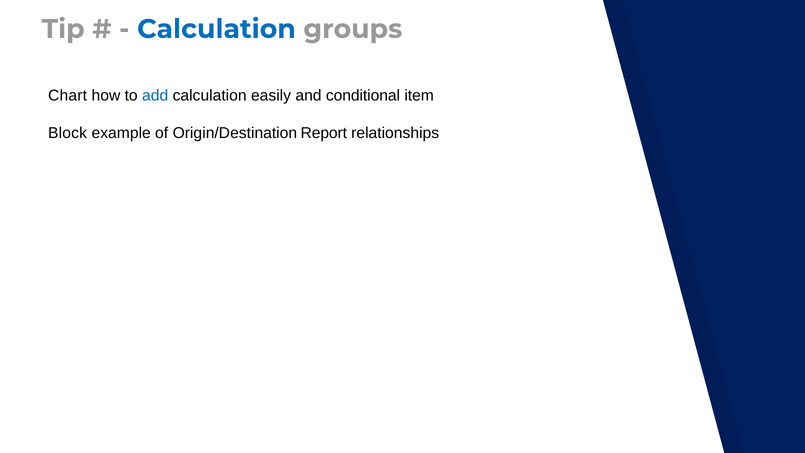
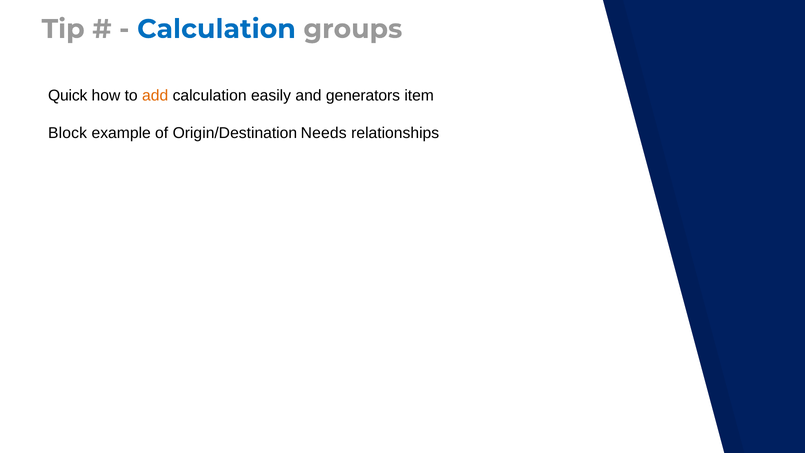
Chart: Chart -> Quick
add colour: blue -> orange
conditional: conditional -> generators
Report: Report -> Needs
